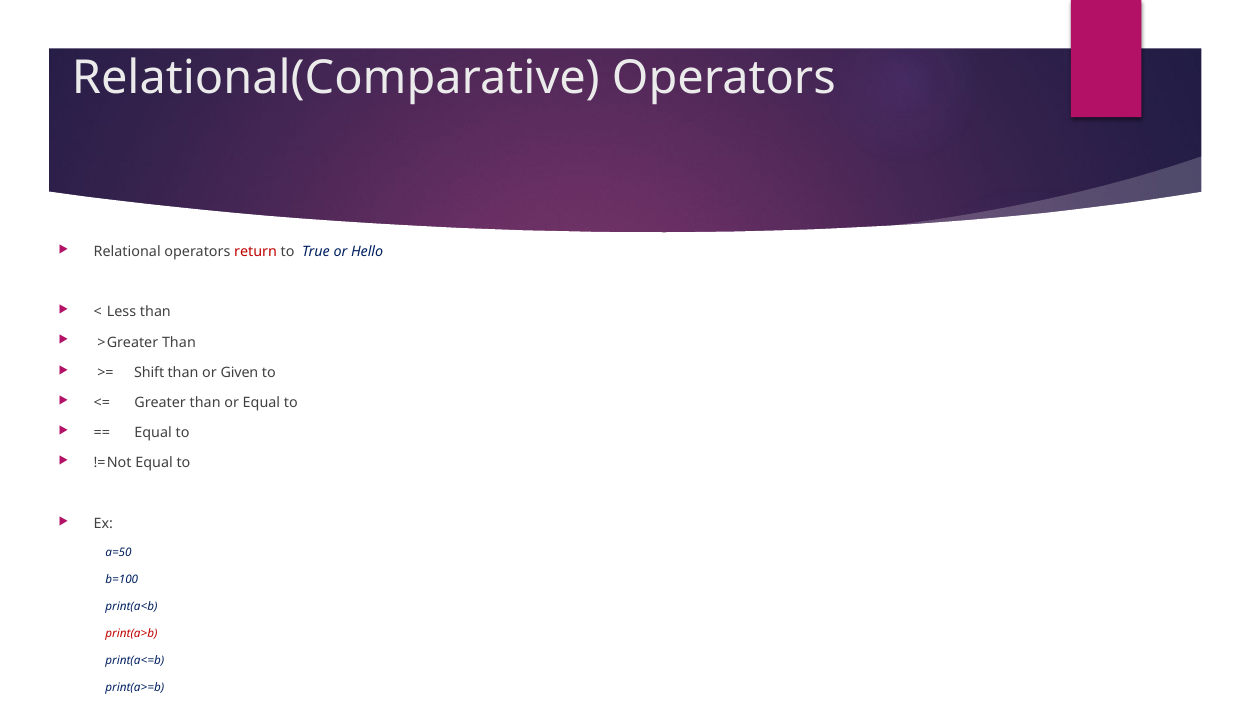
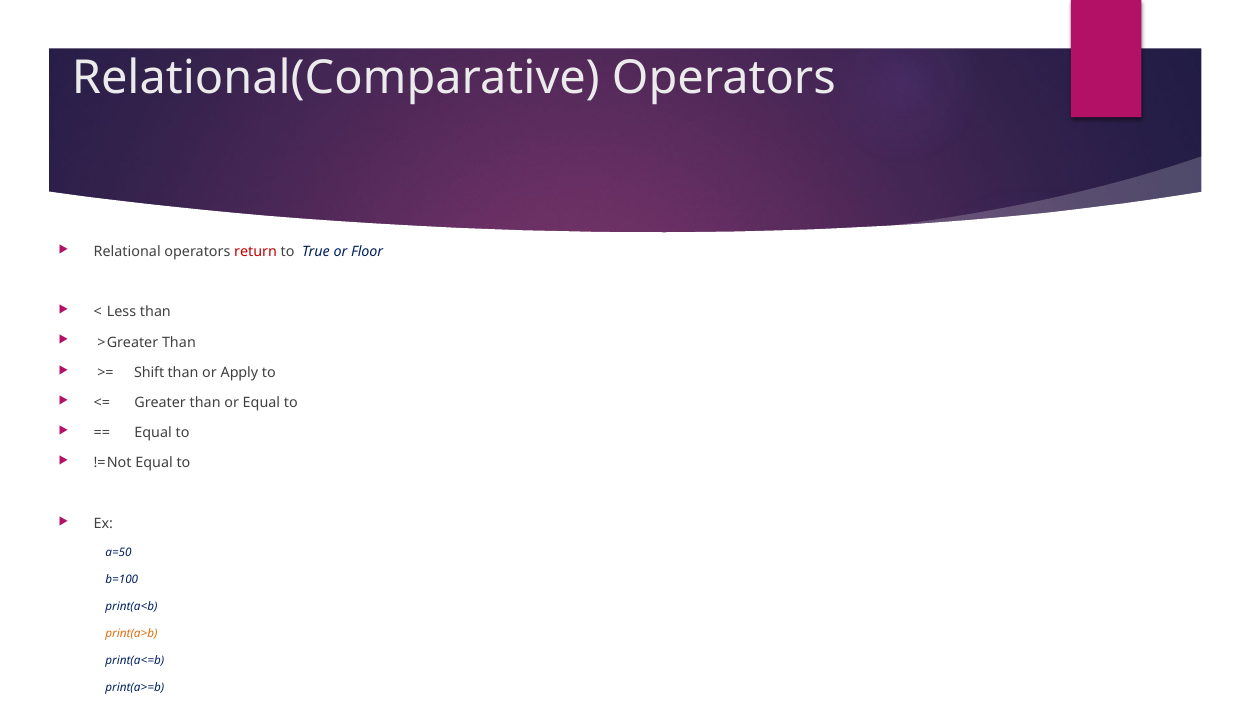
Hello: Hello -> Floor
Given: Given -> Apply
print(a>b colour: red -> orange
